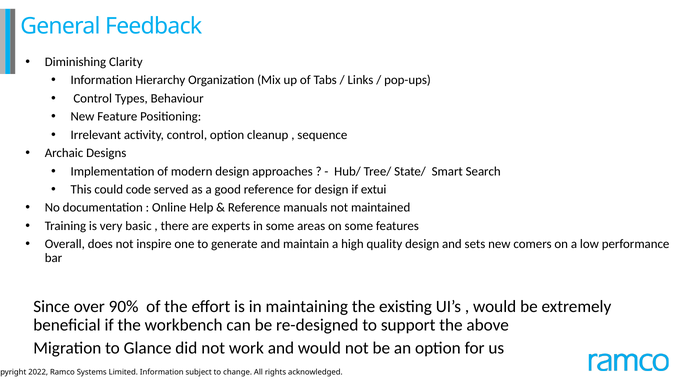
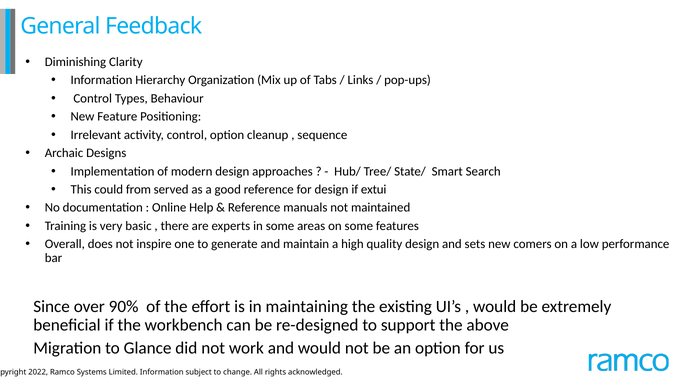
code: code -> from
